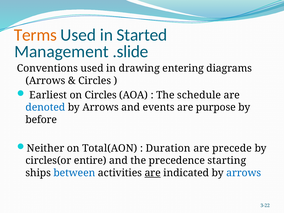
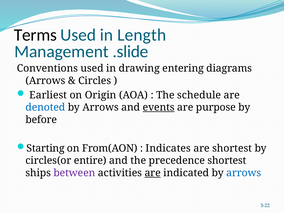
Terms colour: orange -> black
Started: Started -> Length
on Circles: Circles -> Origin
events underline: none -> present
Neither: Neither -> Starting
Total(AON: Total(AON -> From(AON
Duration: Duration -> Indicates
are precede: precede -> shortest
precedence starting: starting -> shortest
between colour: blue -> purple
